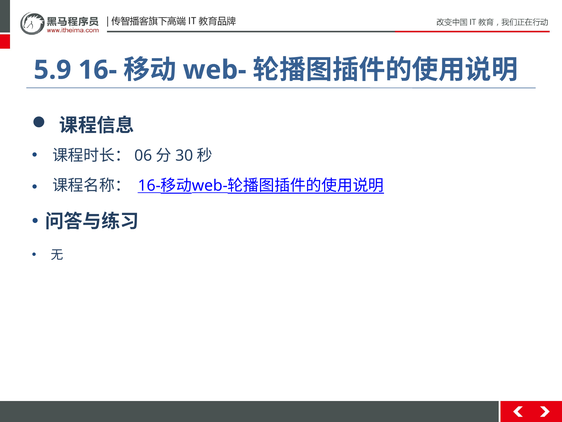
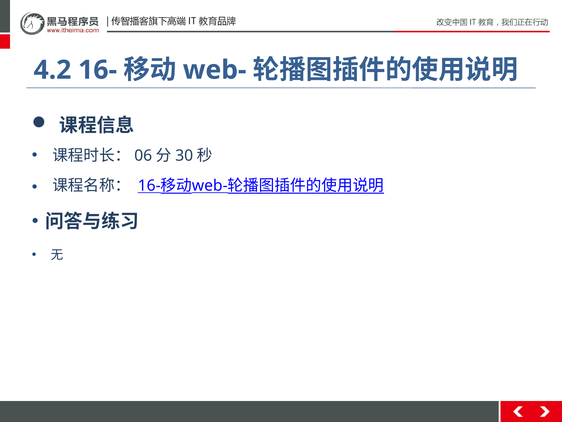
5.9: 5.9 -> 4.2
